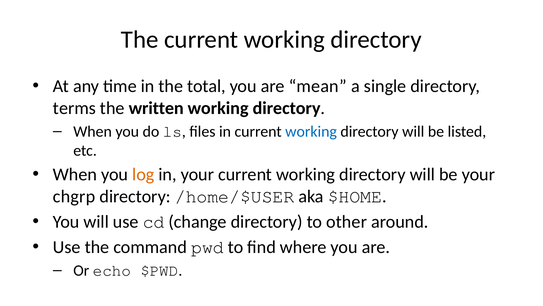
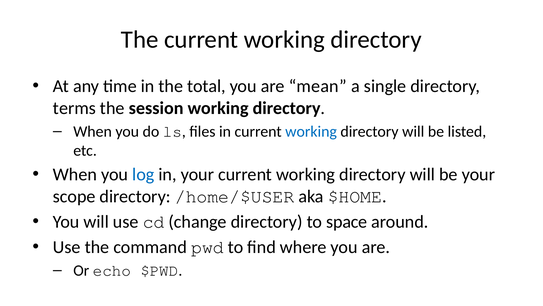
written: written -> session
log colour: orange -> blue
chgrp: chgrp -> scope
other: other -> space
